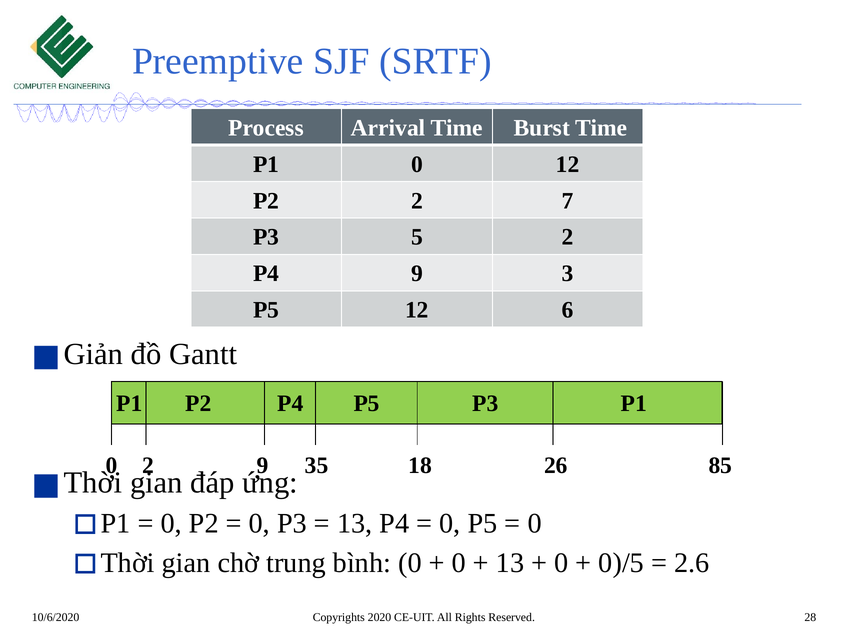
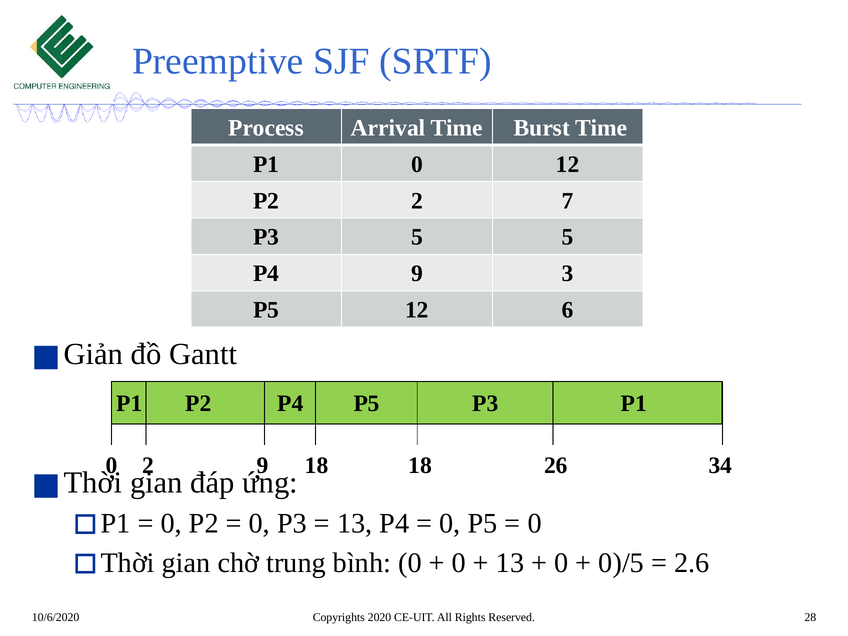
5 2: 2 -> 5
35 at (317, 465): 35 -> 18
85: 85 -> 34
